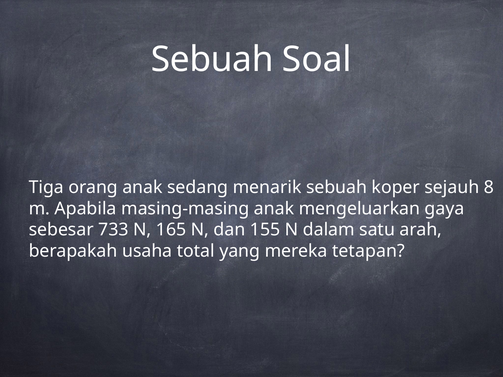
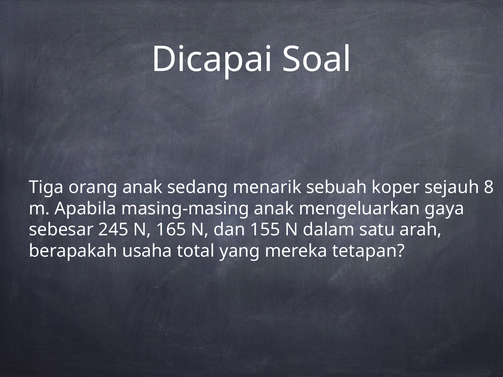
Sebuah at (212, 59): Sebuah -> Dicapai
733: 733 -> 245
